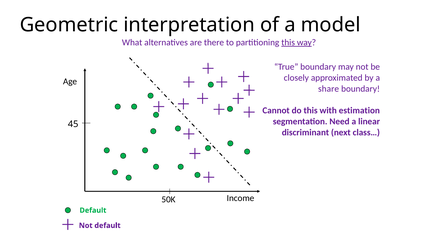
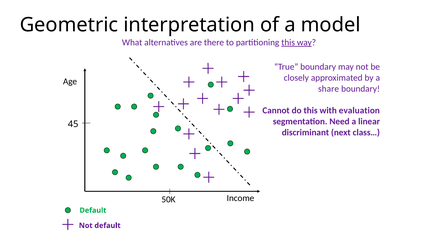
estimation: estimation -> evaluation
